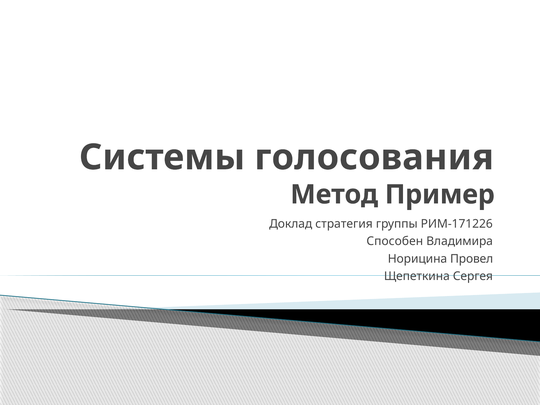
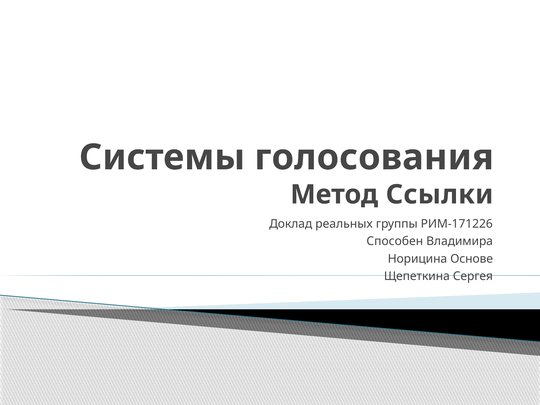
Пример: Пример -> Ссылки
стратегия: стратегия -> реальных
Провел: Провел -> Основе
